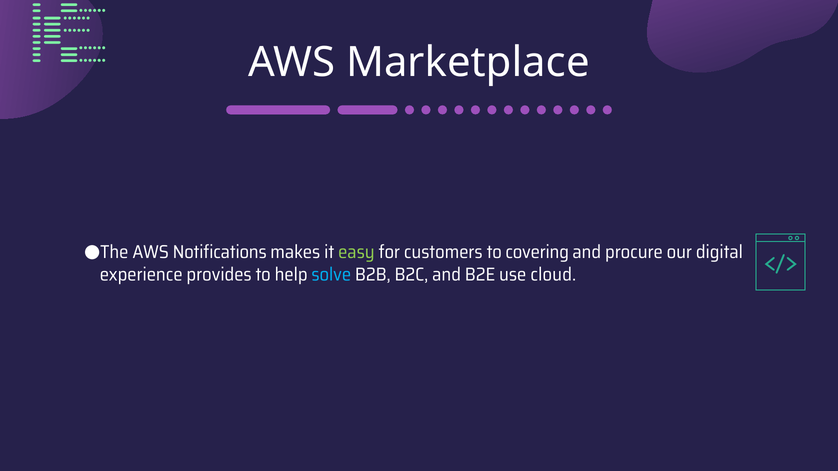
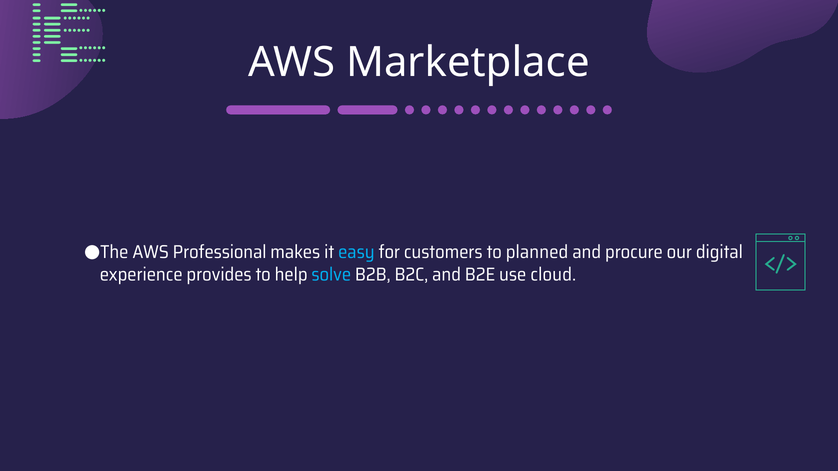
Notifications: Notifications -> Professional
easy colour: light green -> light blue
covering: covering -> planned
